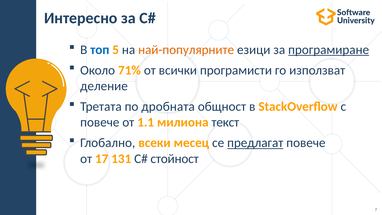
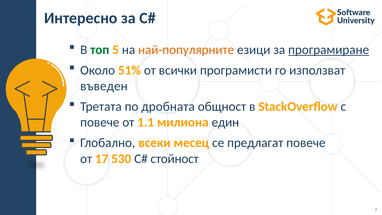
топ colour: blue -> green
71%: 71% -> 51%
деление: деление -> въведен
текст: текст -> един
предлагат underline: present -> none
131: 131 -> 530
